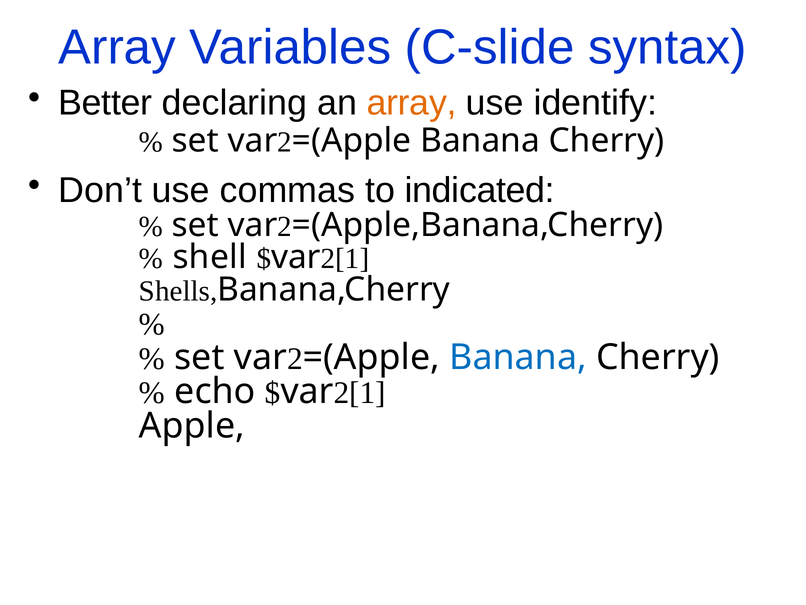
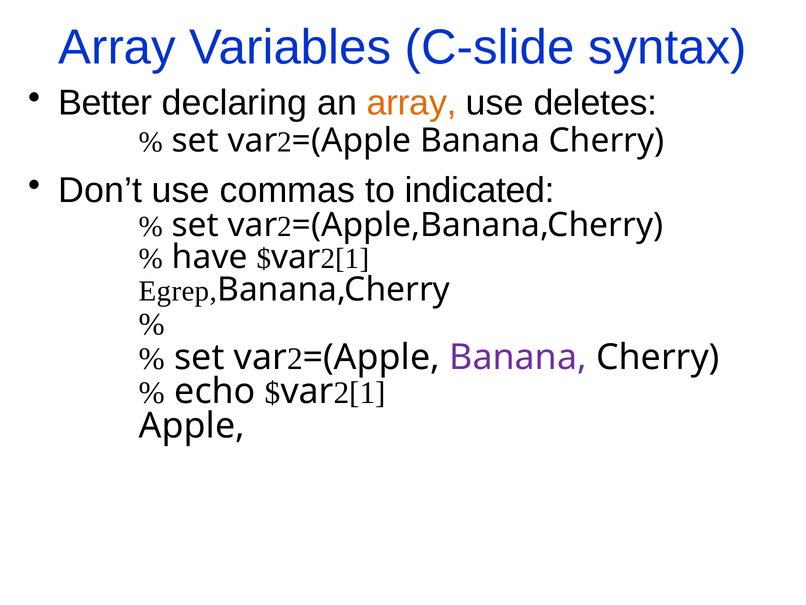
identify: identify -> deletes
shell: shell -> have
Shells: Shells -> Egrep
Banana at (518, 357) colour: blue -> purple
